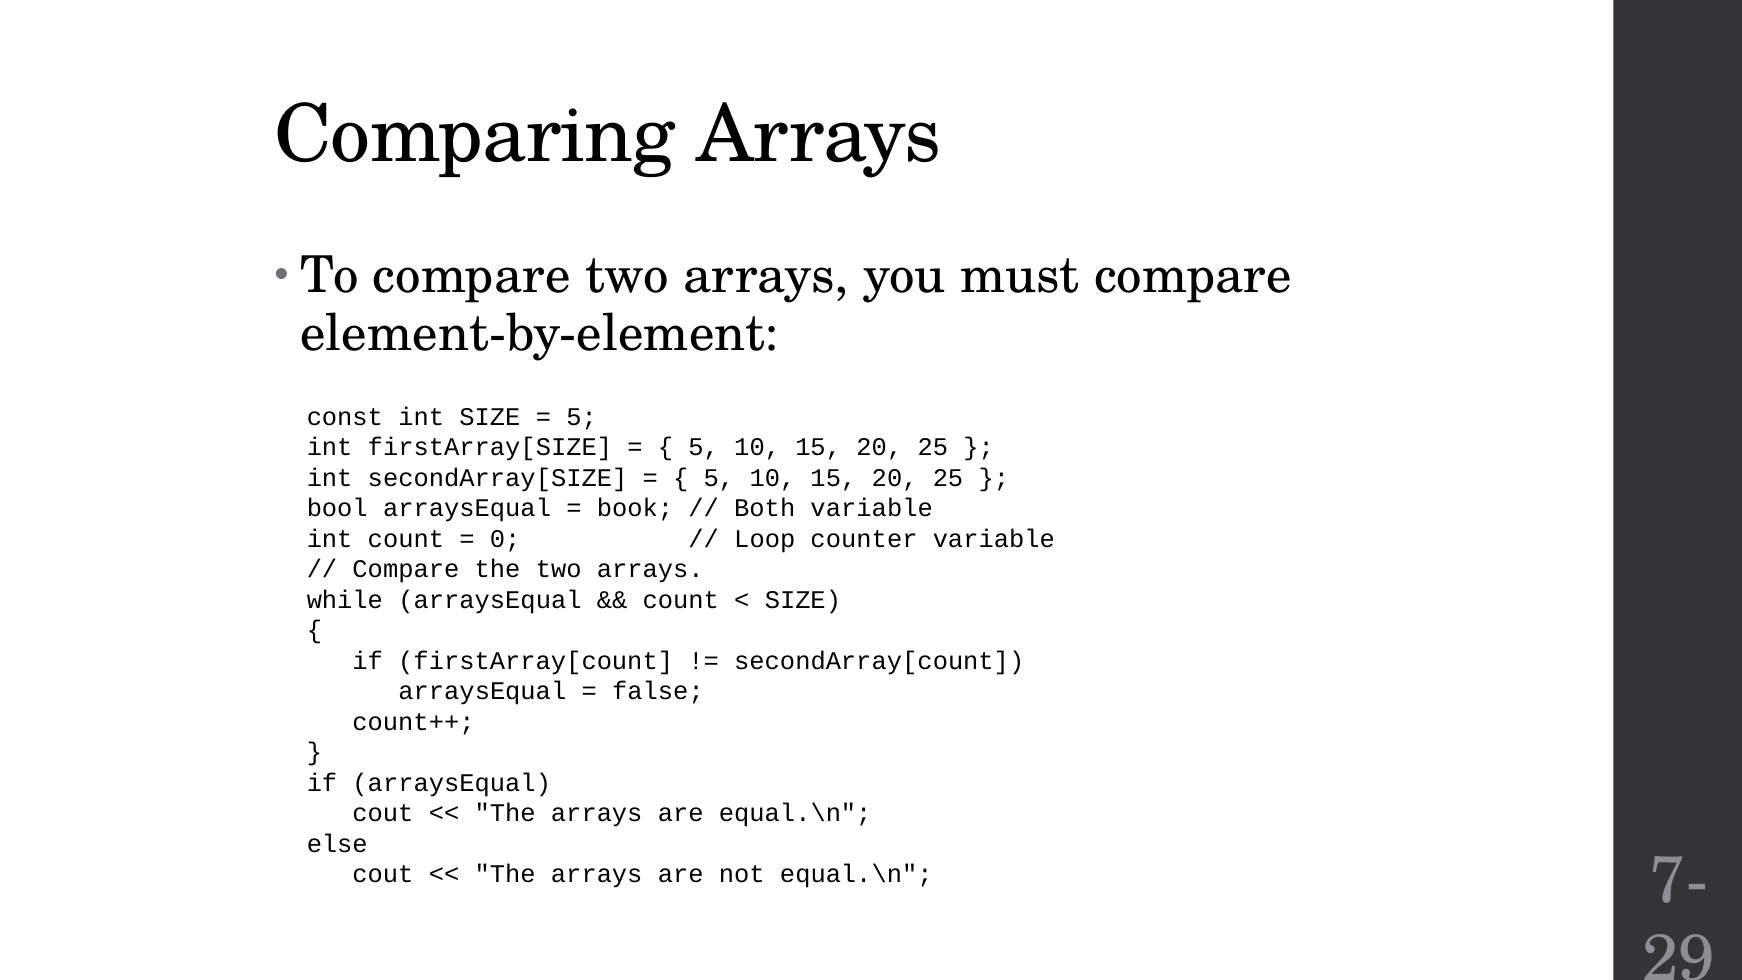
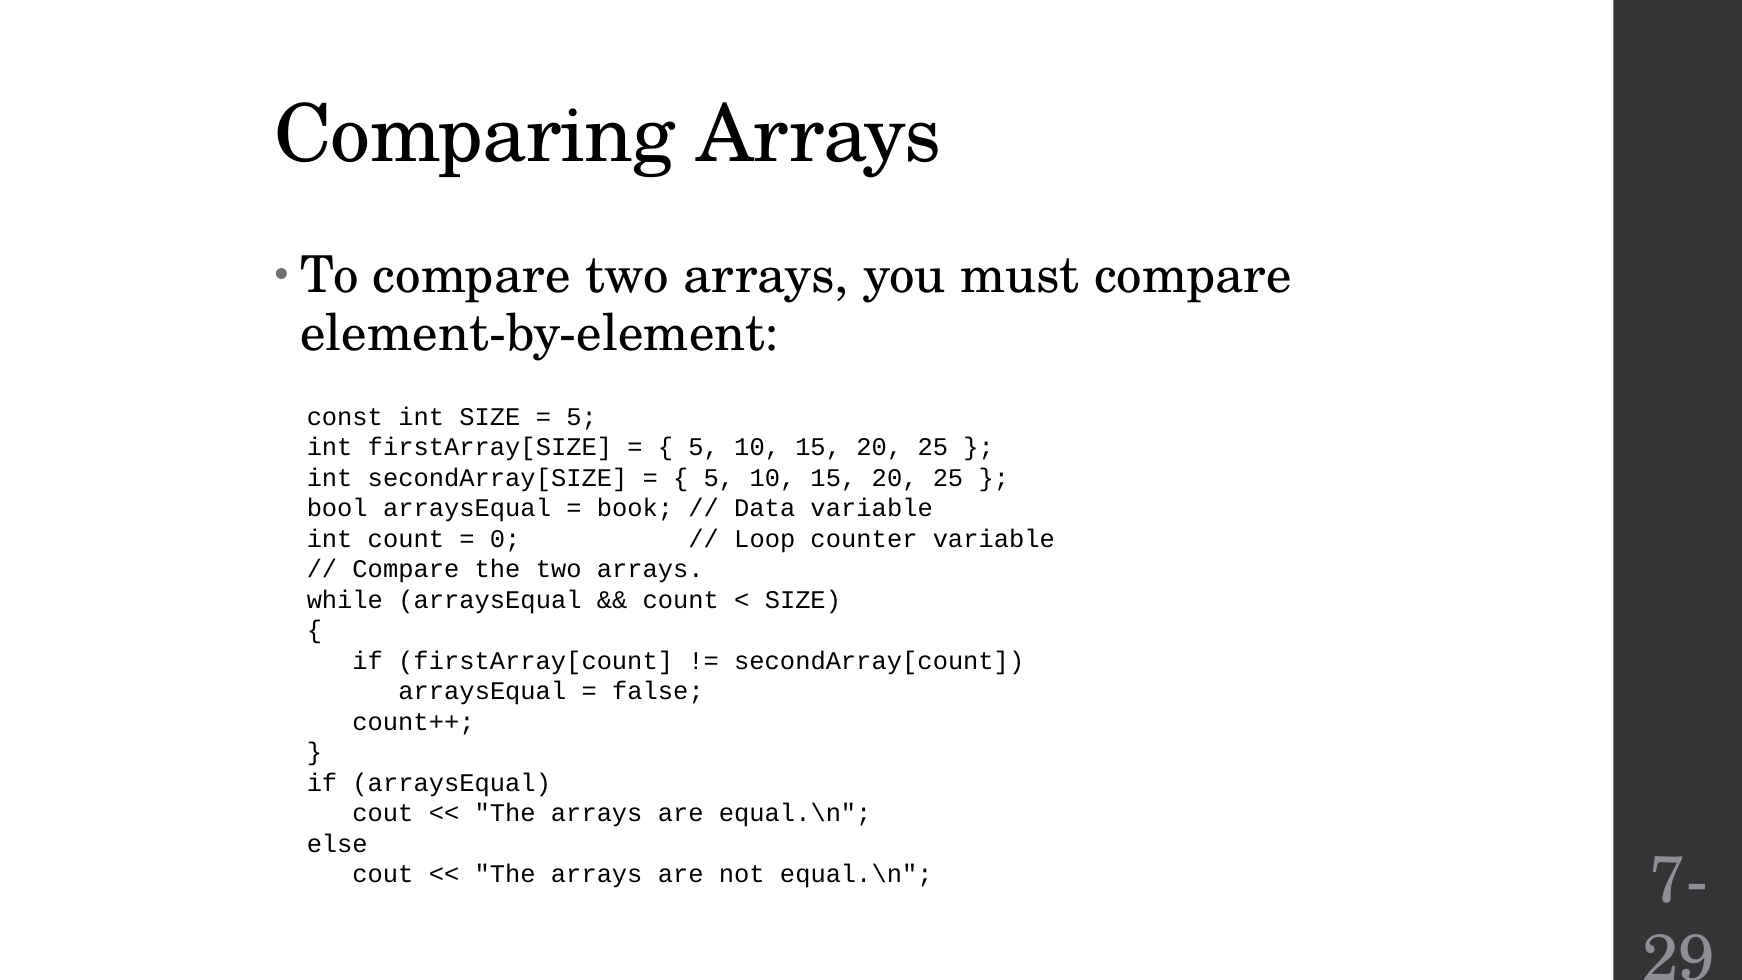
Both: Both -> Data
